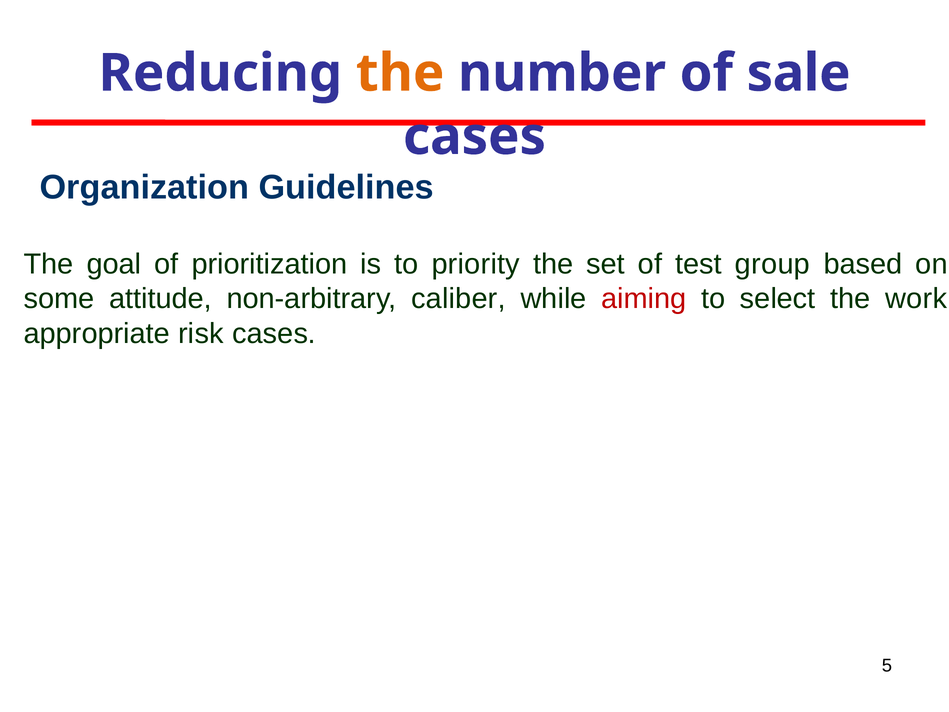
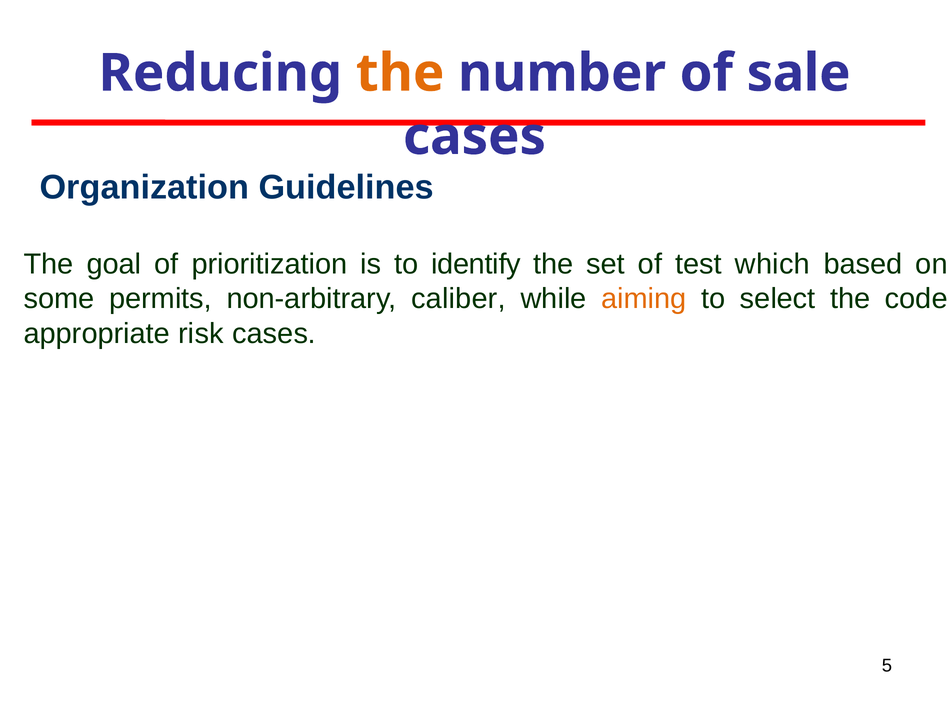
priority: priority -> identify
group: group -> which
attitude: attitude -> permits
aiming colour: red -> orange
work: work -> code
